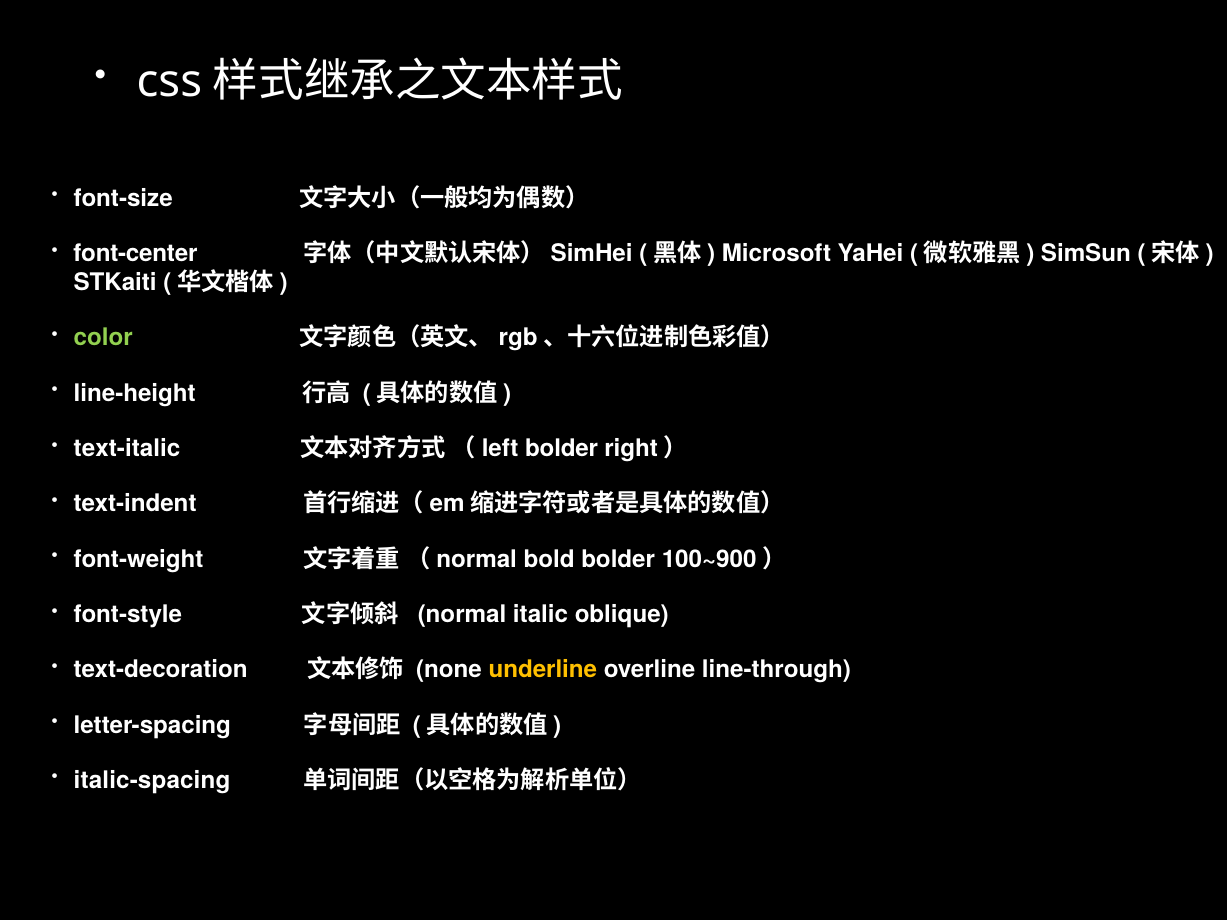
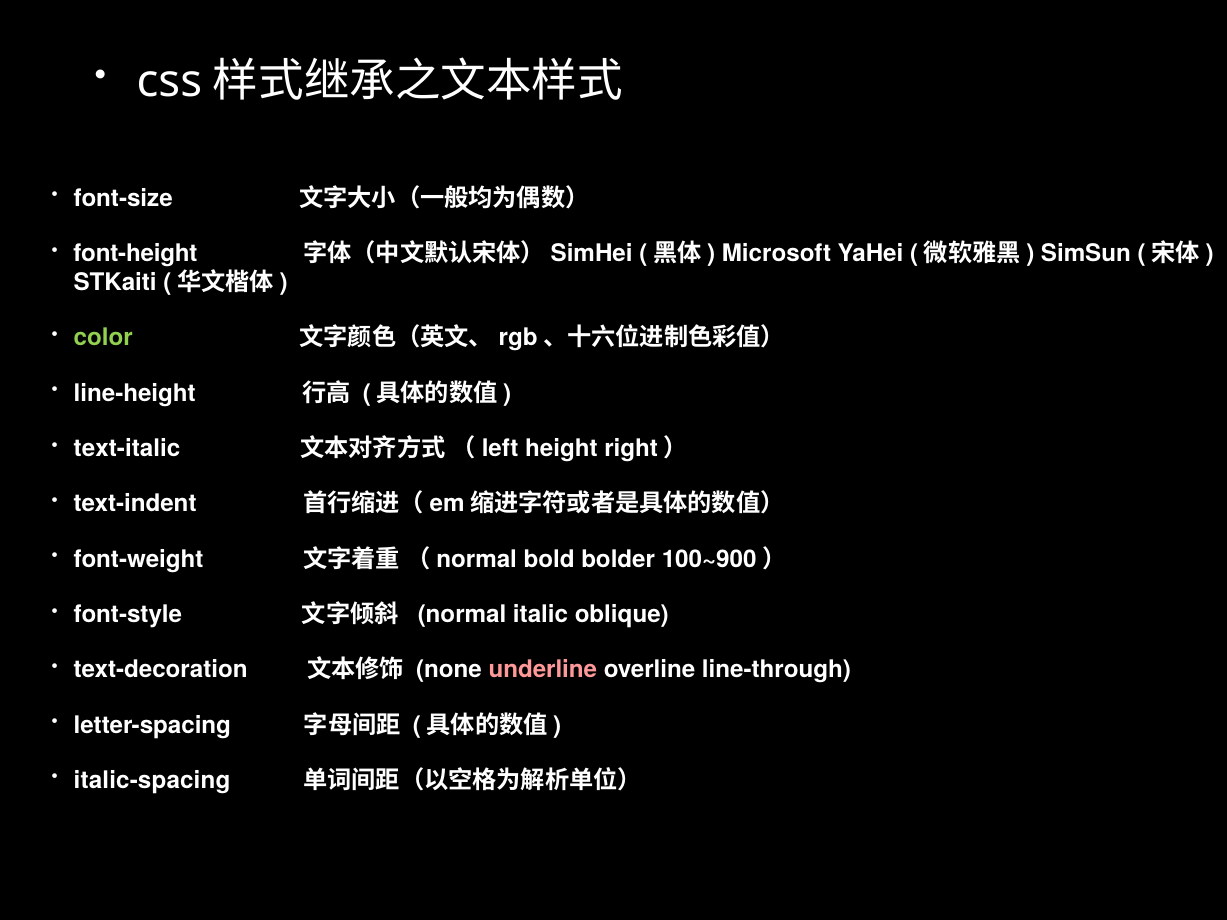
font-center: font-center -> font-height
（left bolder: bolder -> height
underline colour: yellow -> pink
